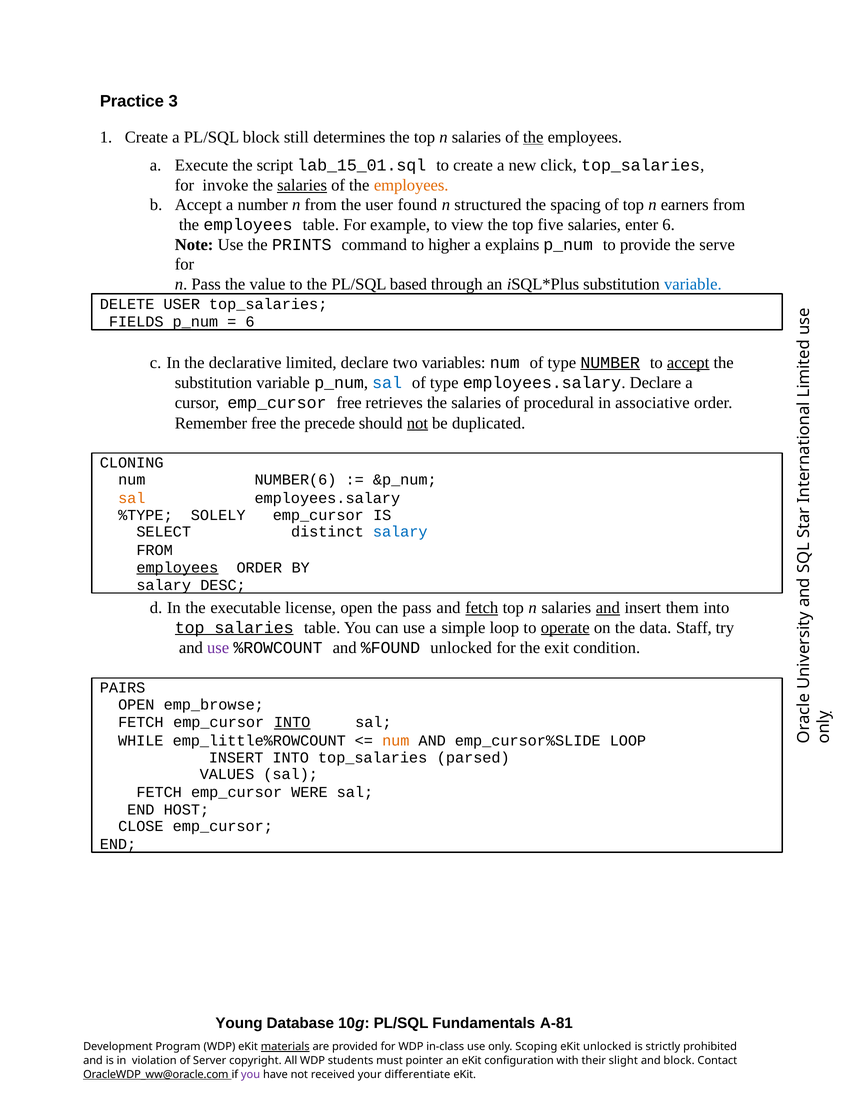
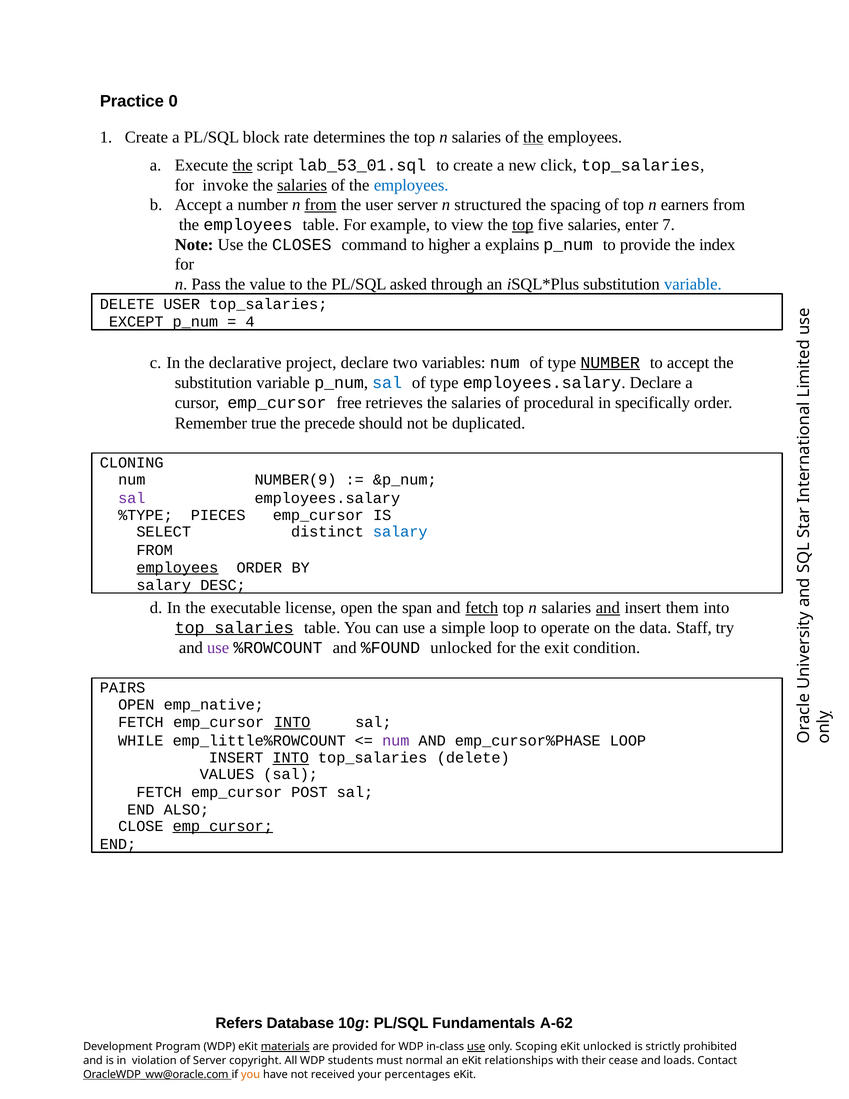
3: 3 -> 0
still: still -> rate
the at (243, 165) underline: none -> present
lab_15_01.sql: lab_15_01.sql -> lab_53_01.sql
employees at (411, 185) colour: orange -> blue
from at (321, 205) underline: none -> present
user found: found -> server
top at (523, 225) underline: none -> present
enter 6: 6 -> 7
PRINTS: PRINTS -> CLOSES
serve: serve -> index
based: based -> asked
FIELDS: FIELDS -> EXCEPT
6 at (250, 322): 6 -> 4
limited: limited -> project
accept at (688, 362) underline: present -> none
associative: associative -> specifically
Remember free: free -> true
not at (417, 423) underline: present -> none
NUMBER(6: NUMBER(6 -> NUMBER(9
sal at (132, 498) colour: orange -> purple
SOLELY: SOLELY -> PIECES
the pass: pass -> span
operate underline: present -> none
emp_browse: emp_browse -> emp_native
num at (396, 740) colour: orange -> purple
emp_cursor%SLIDE: emp_cursor%SLIDE -> emp_cursor%PHASE
INTO at (291, 758) underline: none -> present
top_salaries parsed: parsed -> delete
WERE: WERE -> POST
HOST: HOST -> ALSO
emp_cursor at (223, 826) underline: none -> present
Young: Young -> Refers
A-81: A-81 -> A-62
use at (476, 1046) underline: none -> present
pointer: pointer -> normal
configuration: configuration -> relationships
slight: slight -> cease
and block: block -> loads
you at (251, 1074) colour: purple -> orange
differentiate: differentiate -> percentages
